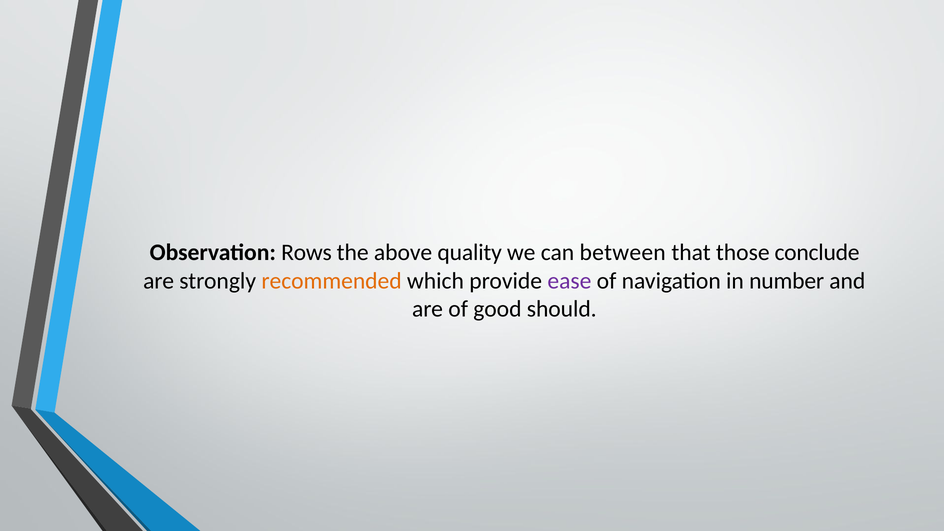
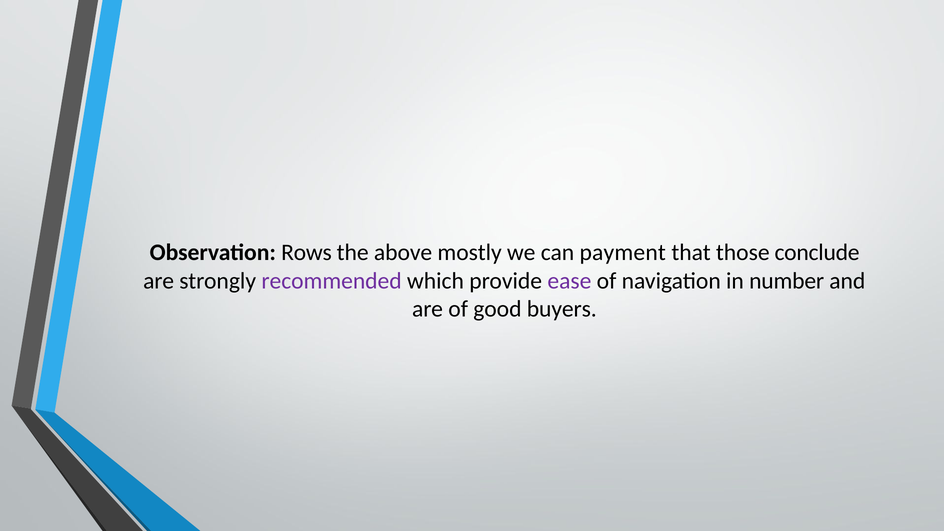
quality: quality -> mostly
between: between -> payment
recommended colour: orange -> purple
should: should -> buyers
